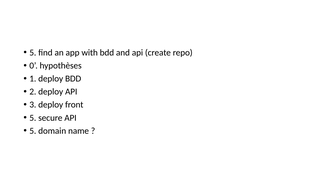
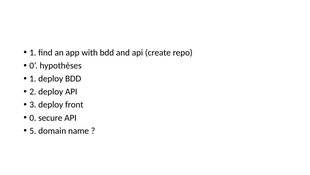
5 at (33, 52): 5 -> 1
5 at (33, 117): 5 -> 0
